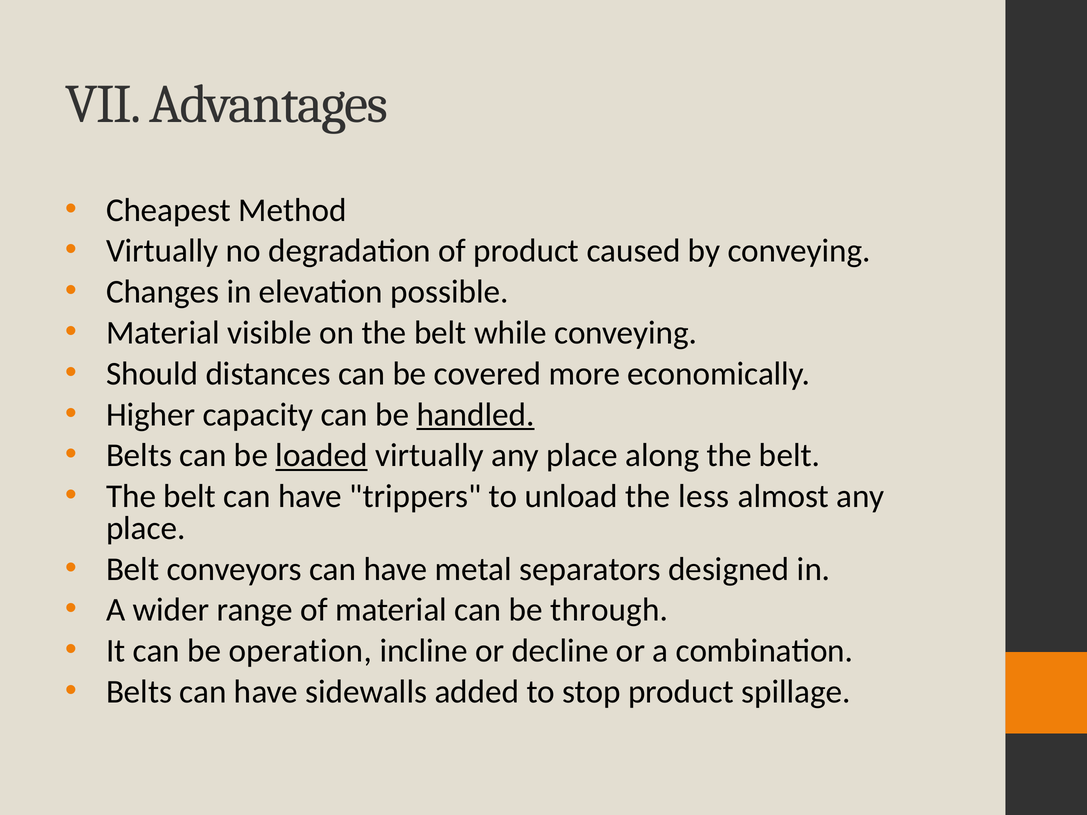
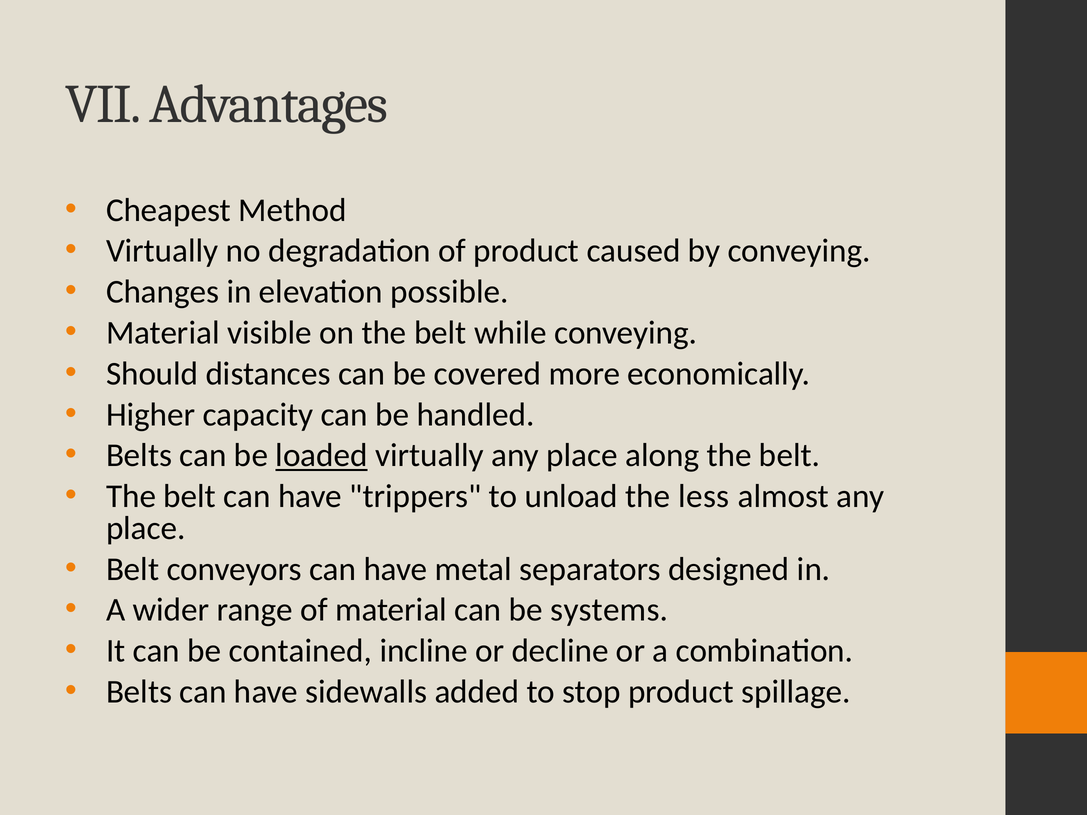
handled underline: present -> none
through: through -> systems
operation: operation -> contained
